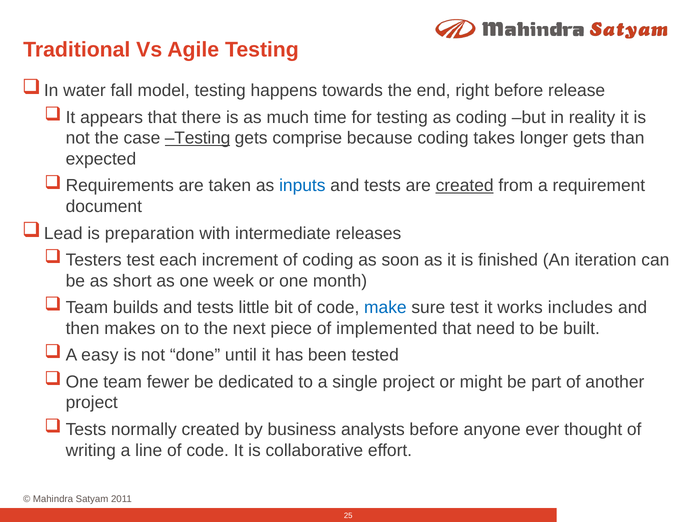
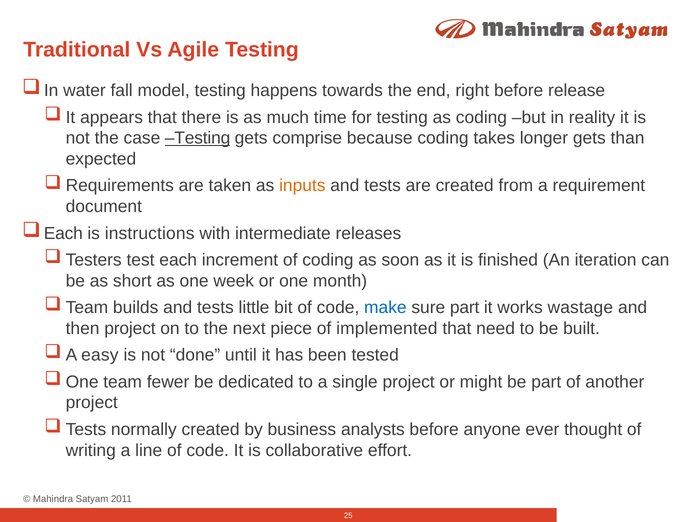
inputs colour: blue -> orange
created at (465, 186) underline: present -> none
Lead at (63, 233): Lead -> Each
preparation: preparation -> instructions
sure test: test -> part
includes: includes -> wastage
then makes: makes -> project
